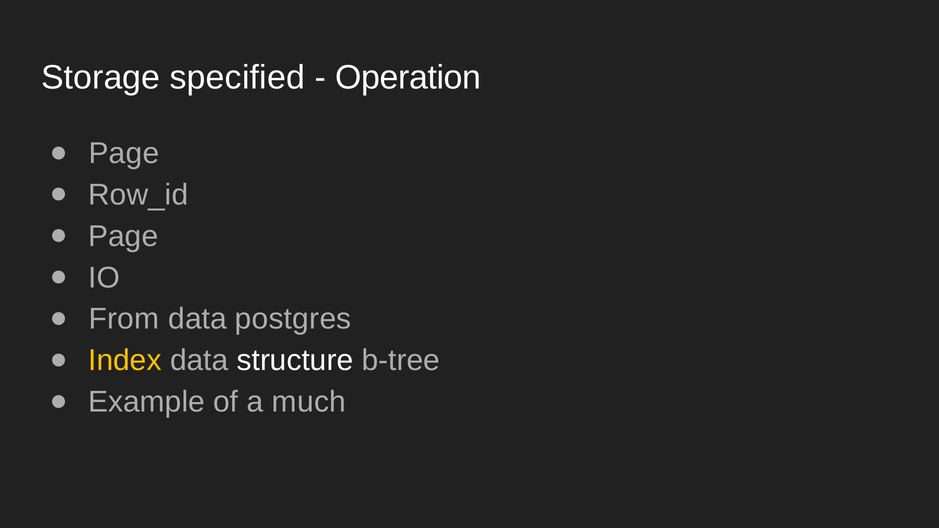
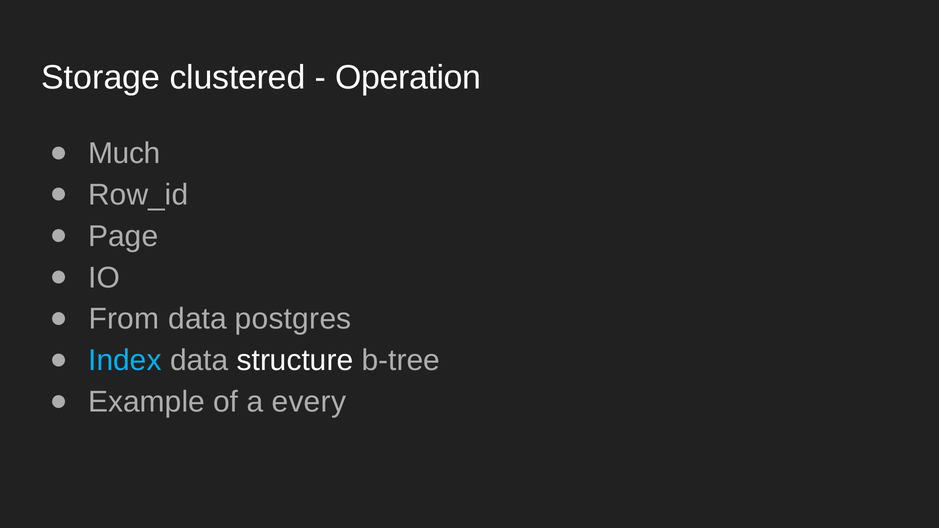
specified: specified -> clustered
Page at (124, 153): Page -> Much
Index colour: yellow -> light blue
much: much -> every
